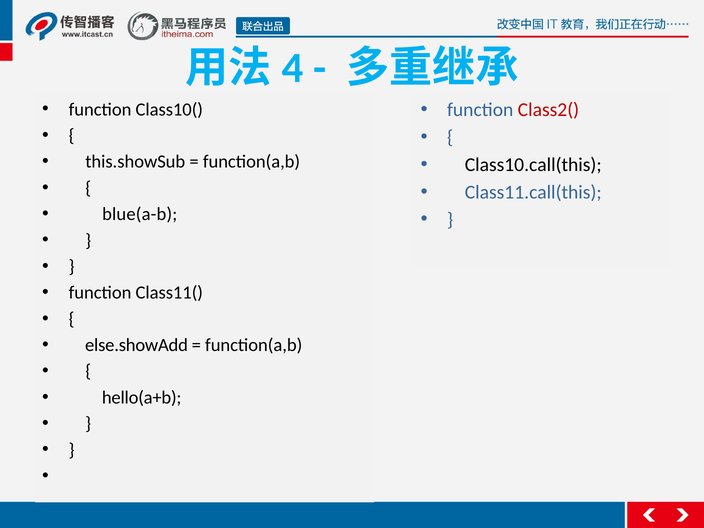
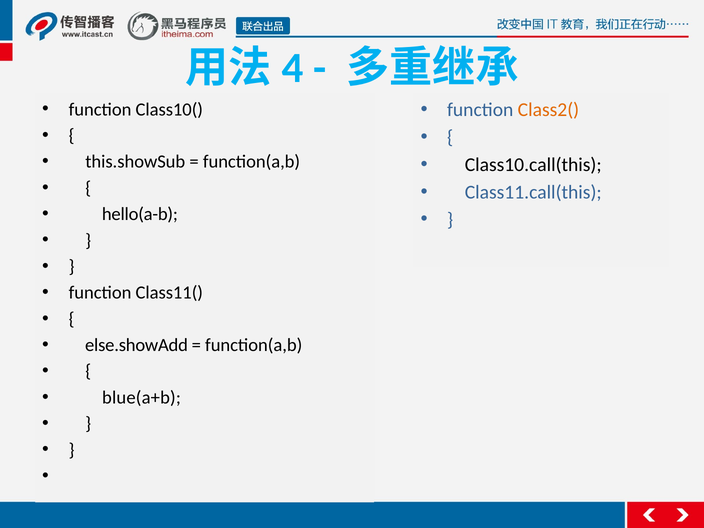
Class2( colour: red -> orange
blue(a-b: blue(a-b -> hello(a-b
hello(a+b: hello(a+b -> blue(a+b
